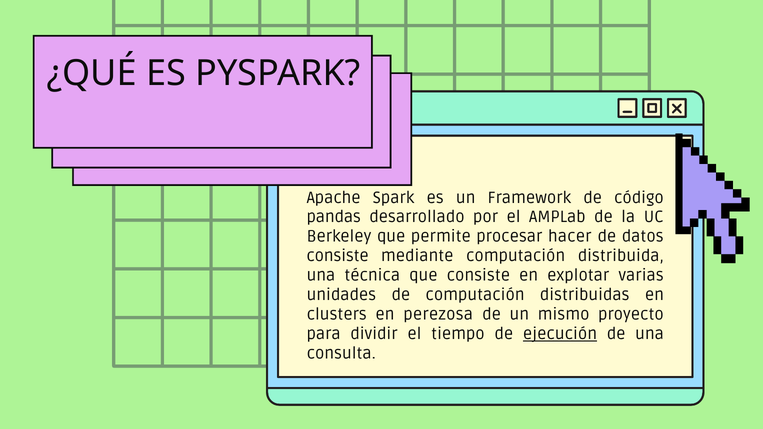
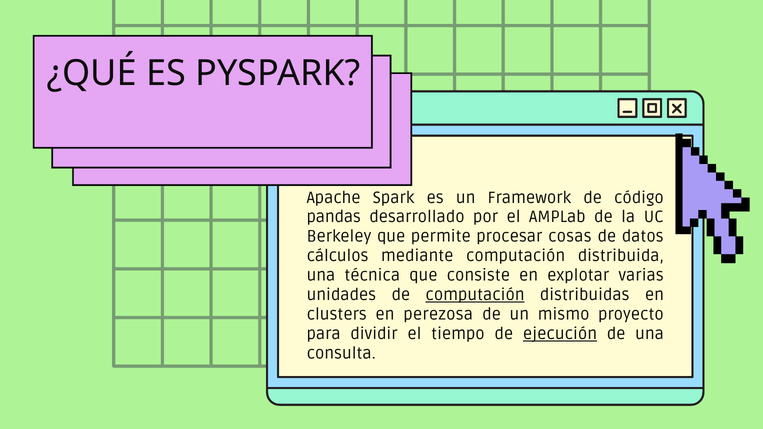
hacer: hacer -> cosas
consiste at (338, 256): consiste -> cálculos
computación at (475, 295) underline: none -> present
